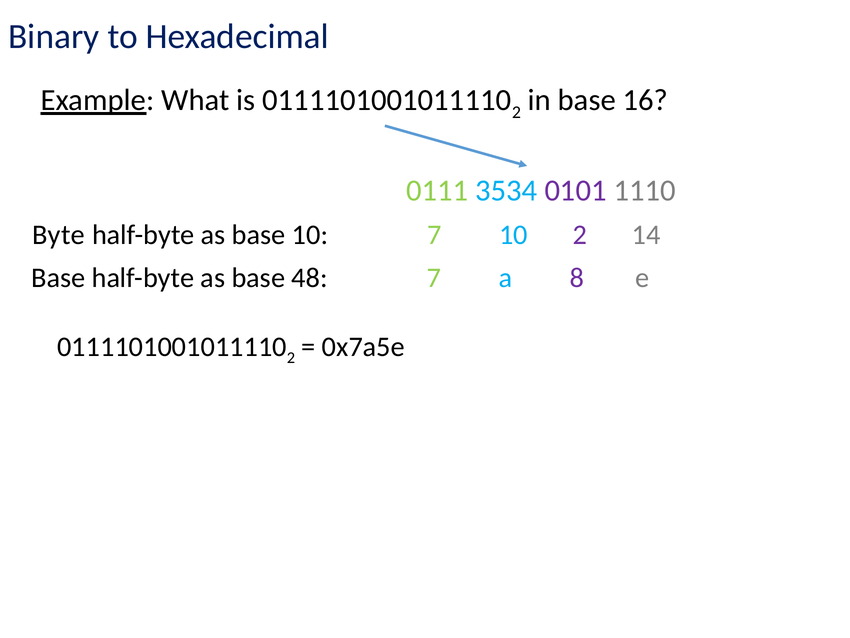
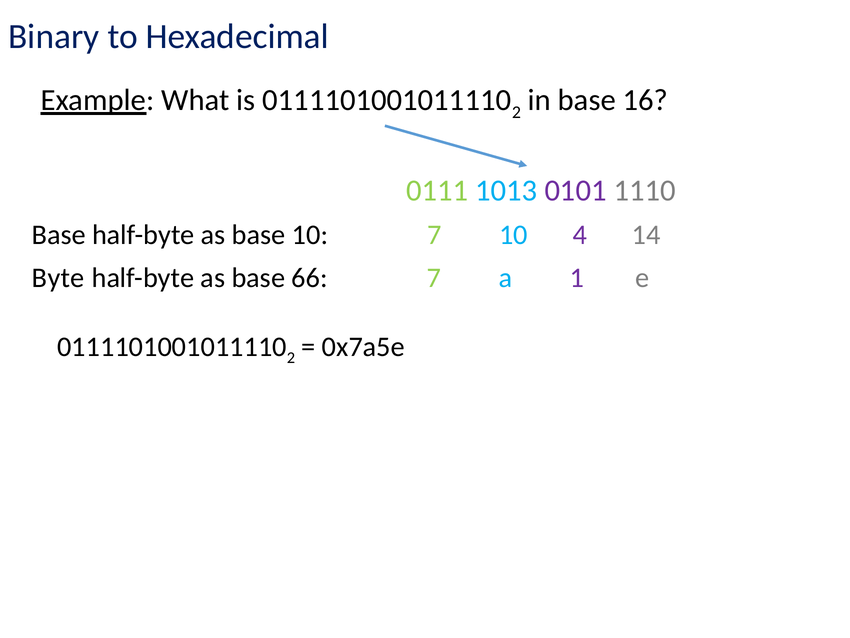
3534: 3534 -> 1013
Byte at (59, 235): Byte -> Base
10 2: 2 -> 4
Base at (58, 278): Base -> Byte
48: 48 -> 66
8: 8 -> 1
